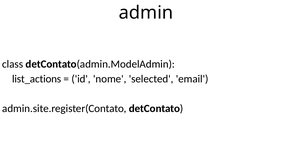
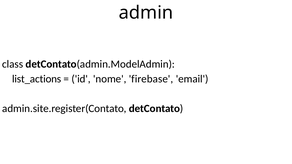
selected: selected -> firebase
